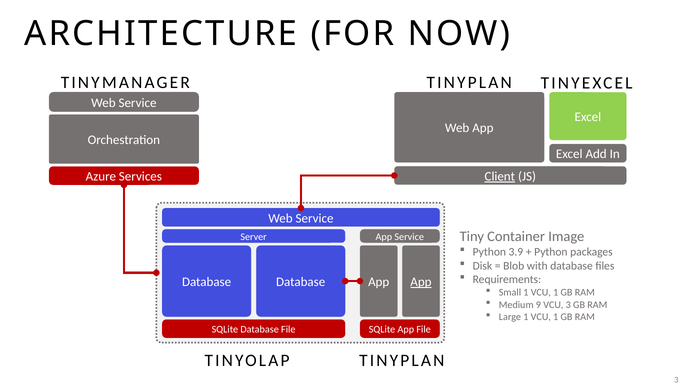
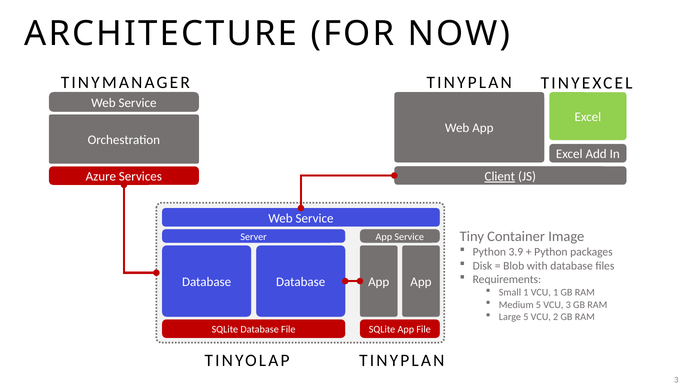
App at (421, 282) underline: present -> none
Medium 9: 9 -> 5
Large 1: 1 -> 5
1 at (556, 317): 1 -> 2
